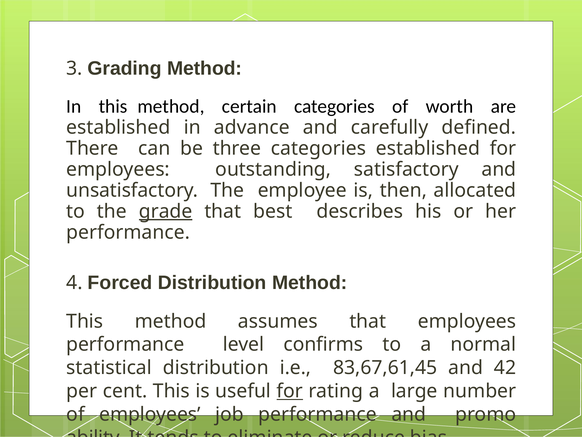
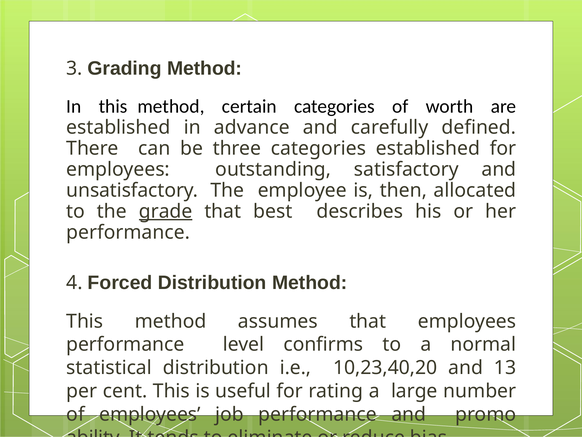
83,67,61,45: 83,67,61,45 -> 10,23,40,20
42: 42 -> 13
for at (290, 391) underline: present -> none
